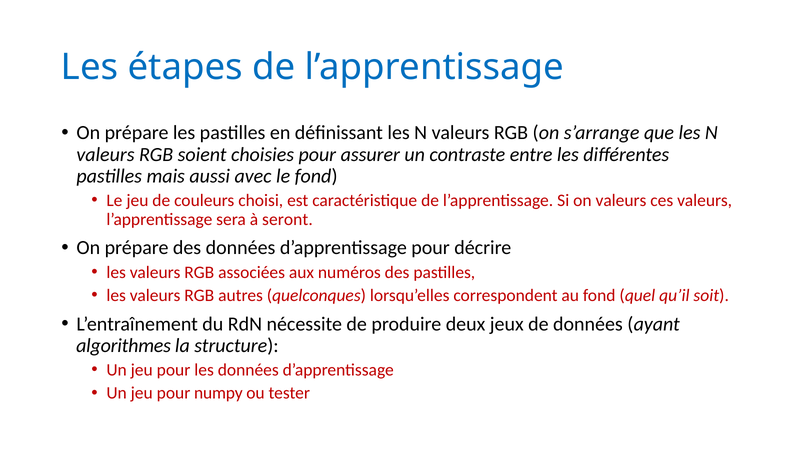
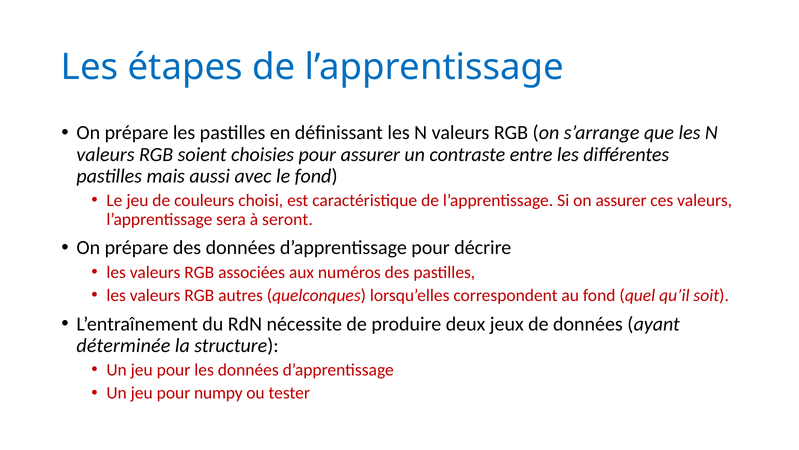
on valeurs: valeurs -> assurer
algorithmes: algorithmes -> déterminée
